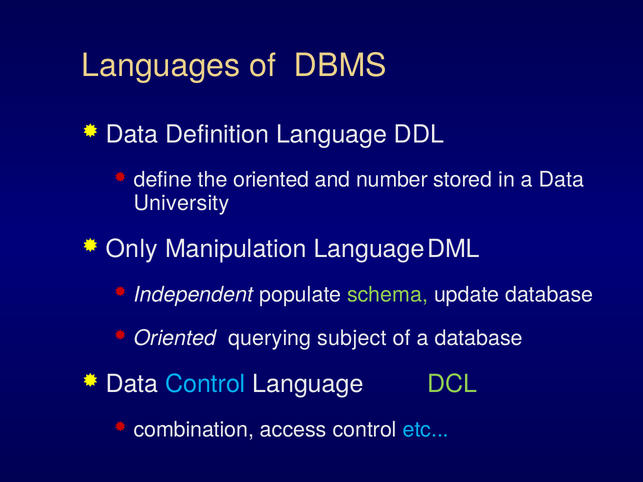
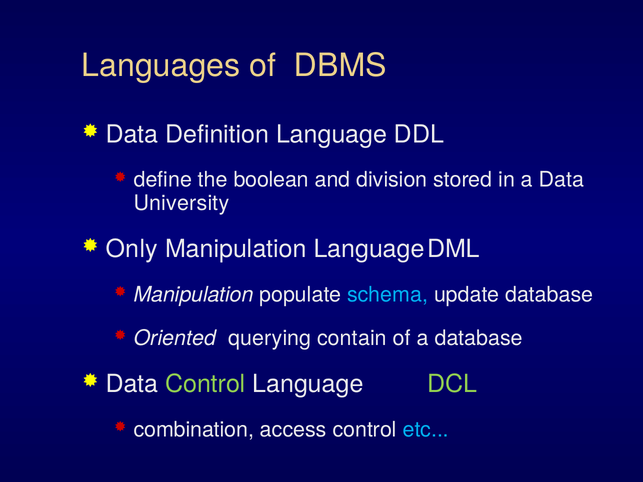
the oriented: oriented -> boolean
number: number -> division
Independent at (193, 295): Independent -> Manipulation
schema colour: light green -> light blue
subject: subject -> contain
Control at (205, 384) colour: light blue -> light green
